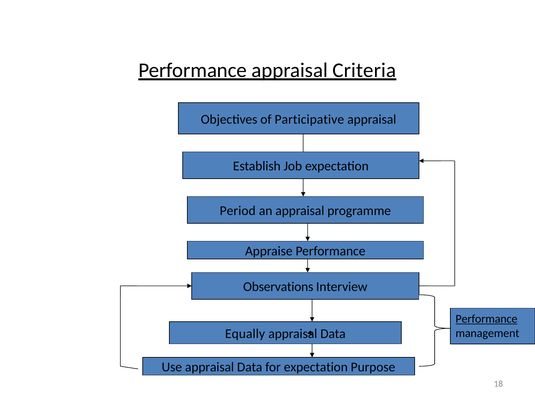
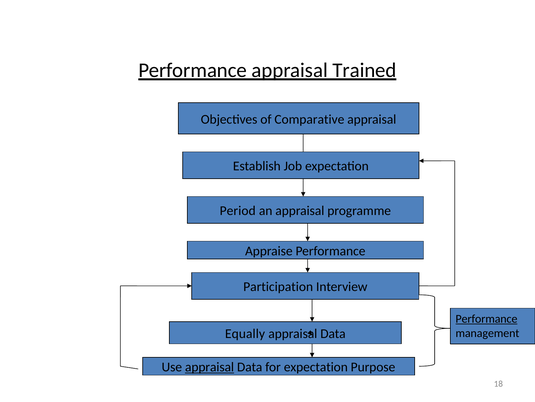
Criteria: Criteria -> Trained
Participative: Participative -> Comparative
Observations: Observations -> Participation
appraisal at (210, 367) underline: none -> present
